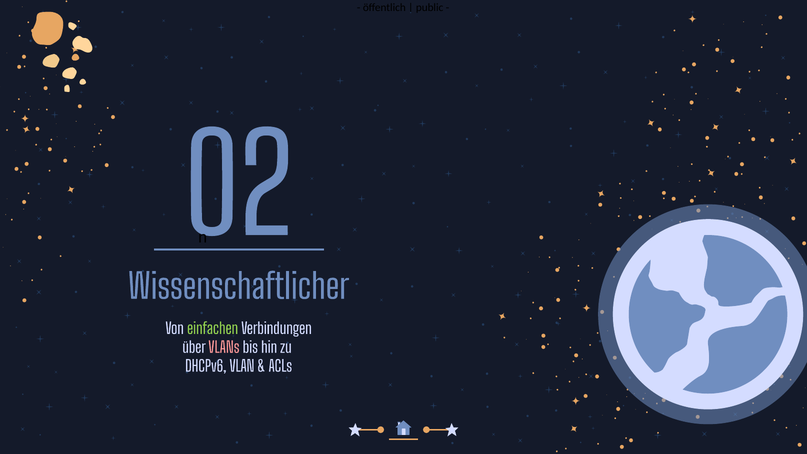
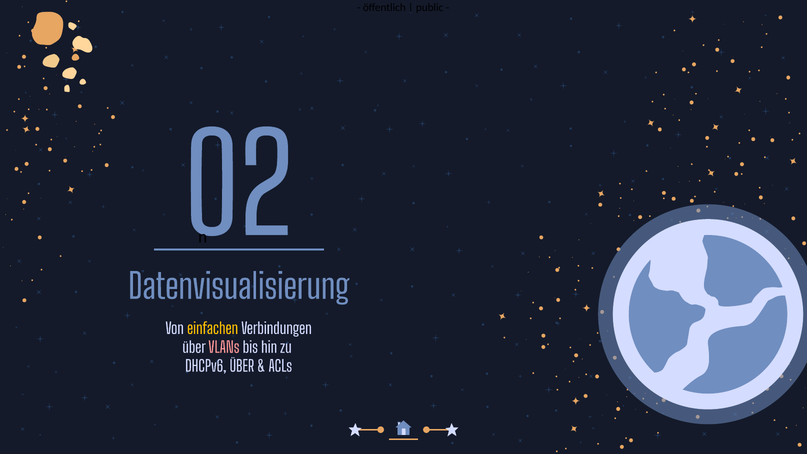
Wissenschaftlicher: Wissenschaftlicher -> Datenvisualisierung
einfachen colour: light green -> yellow
DHCPv6 VLAN: VLAN -> ÜBER
